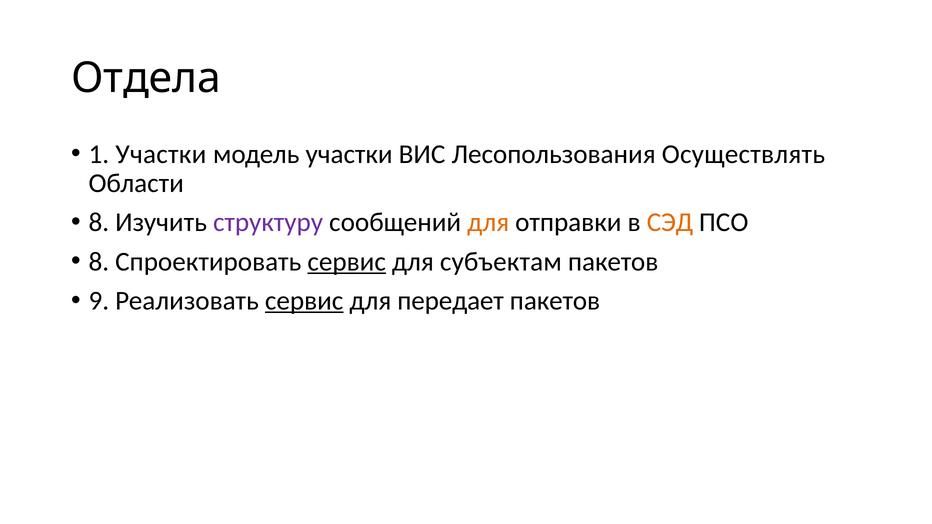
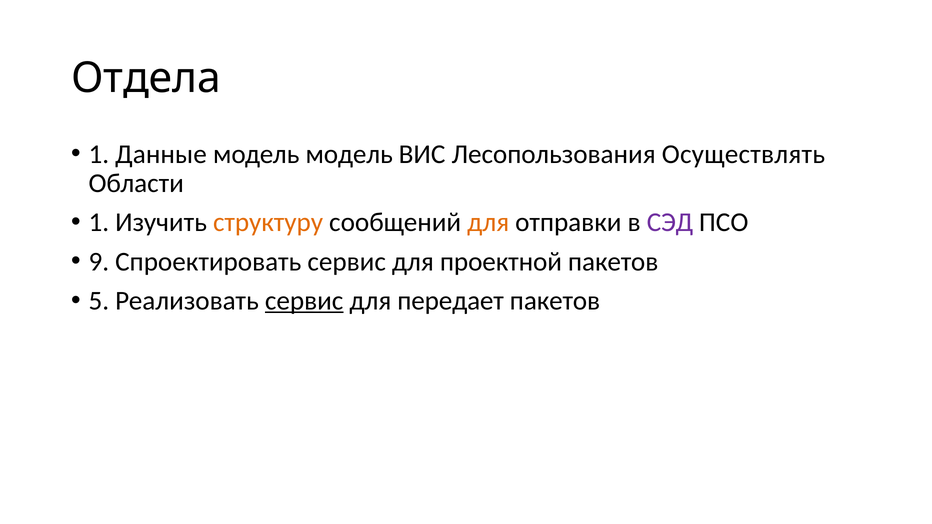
1 Участки: Участки -> Данные
модель участки: участки -> модель
8 at (99, 223): 8 -> 1
структуру colour: purple -> orange
СЭД colour: orange -> purple
8 at (99, 262): 8 -> 9
сервис at (347, 262) underline: present -> none
субъектам: субъектам -> проектной
9: 9 -> 5
